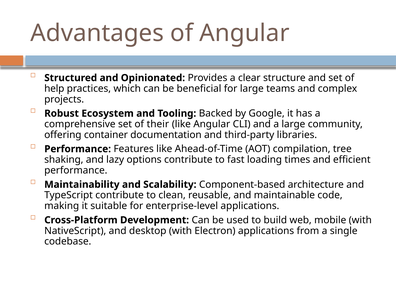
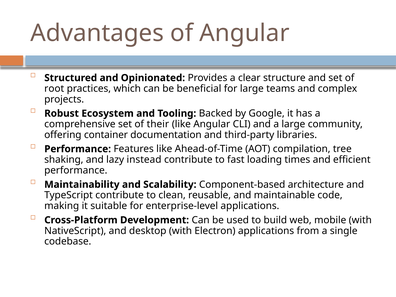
help: help -> root
options: options -> instead
